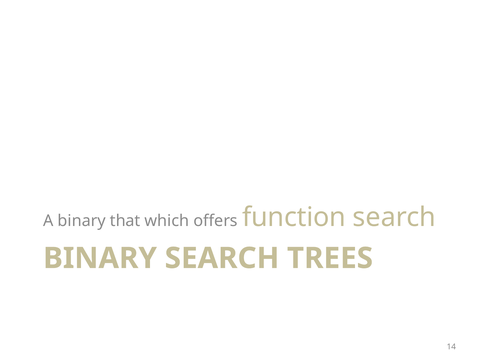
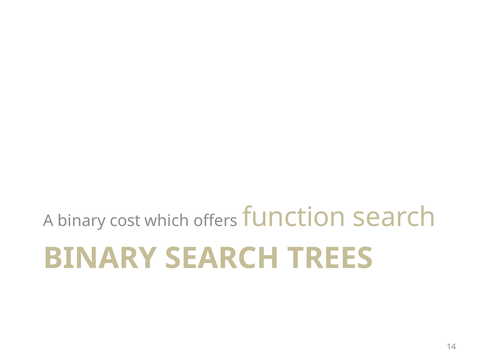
that: that -> cost
